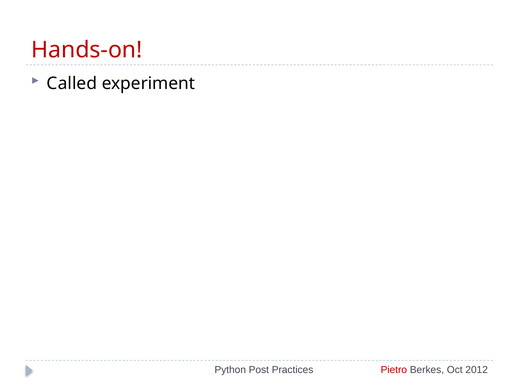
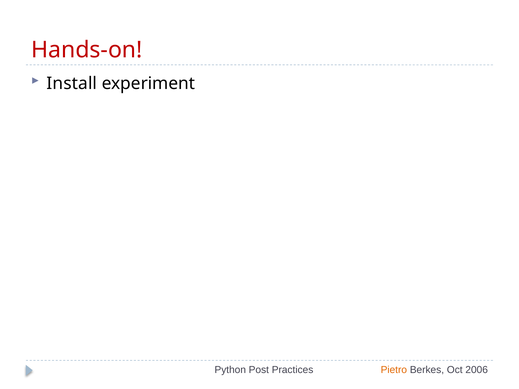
Called: Called -> Install
Pietro colour: red -> orange
2012: 2012 -> 2006
